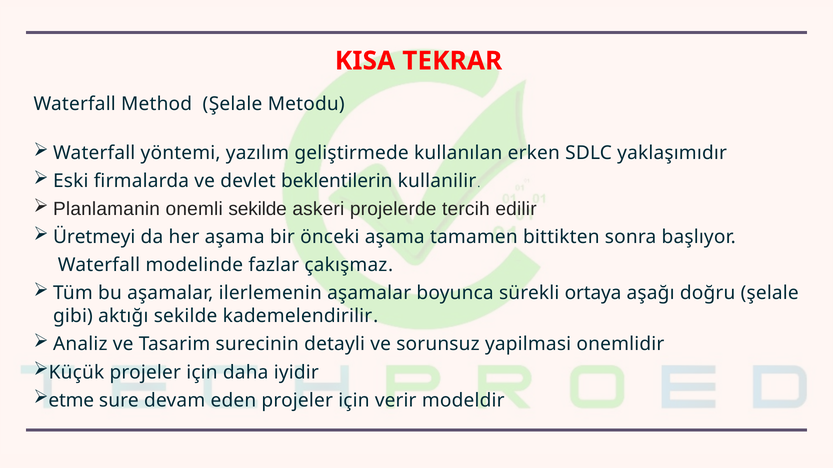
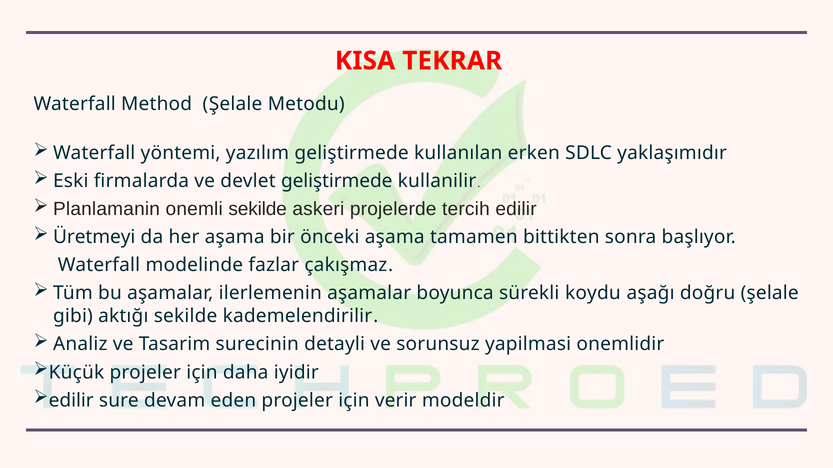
devlet beklentilerin: beklentilerin -> geliştirmede
ortaya: ortaya -> koydu
etme at (71, 401): etme -> edilir
